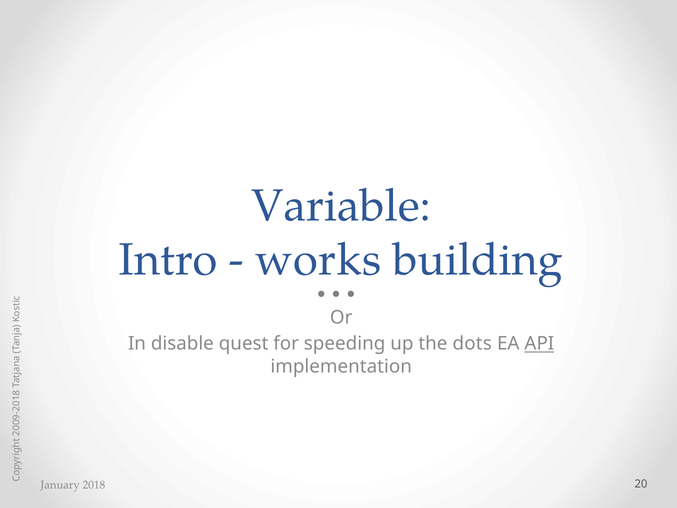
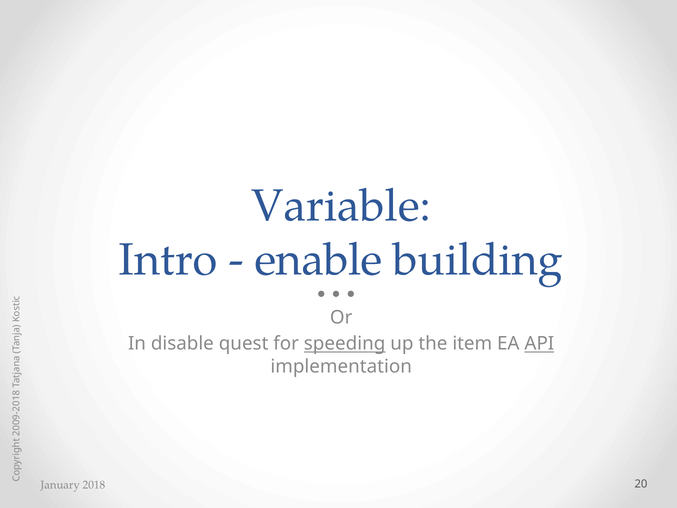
works: works -> enable
speeding underline: none -> present
dots: dots -> item
